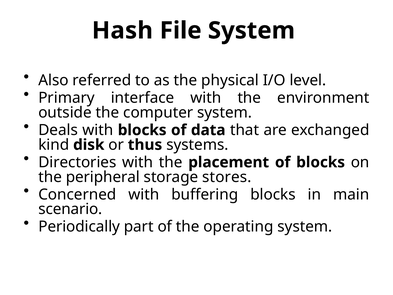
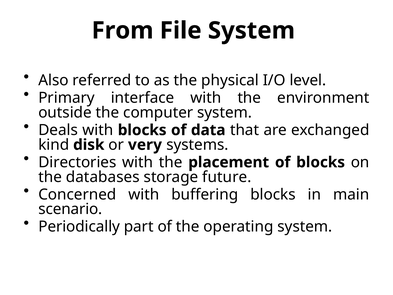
Hash: Hash -> From
thus: thus -> very
peripheral: peripheral -> databases
stores: stores -> future
